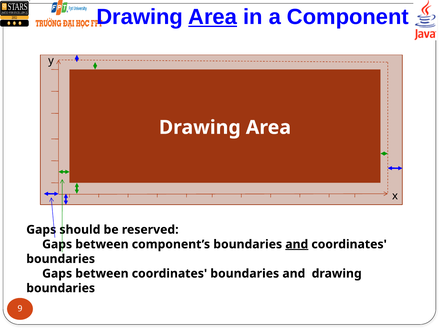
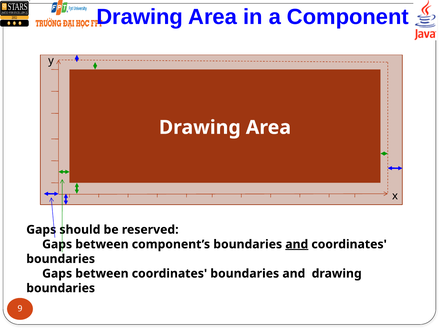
Area at (213, 17) underline: present -> none
